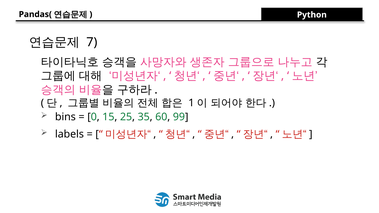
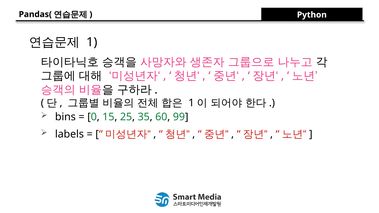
7: 7 -> 1
